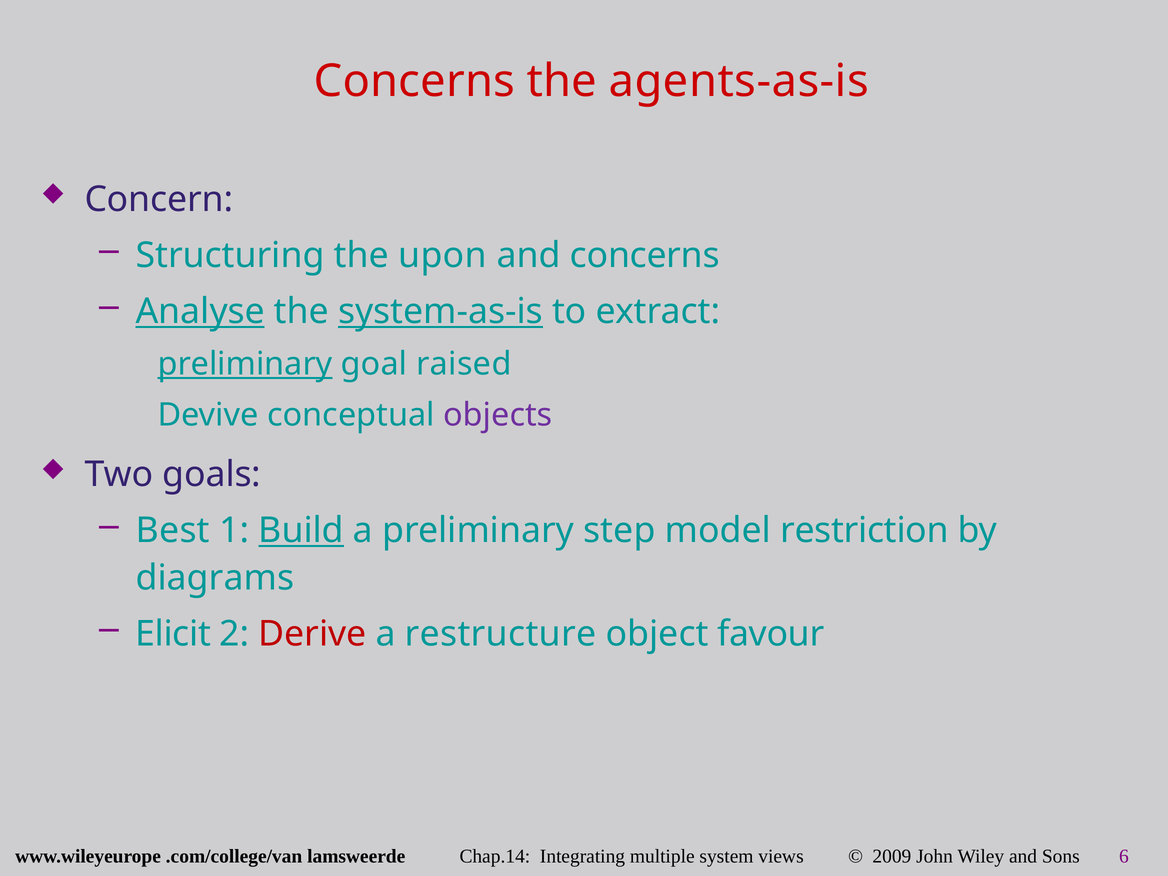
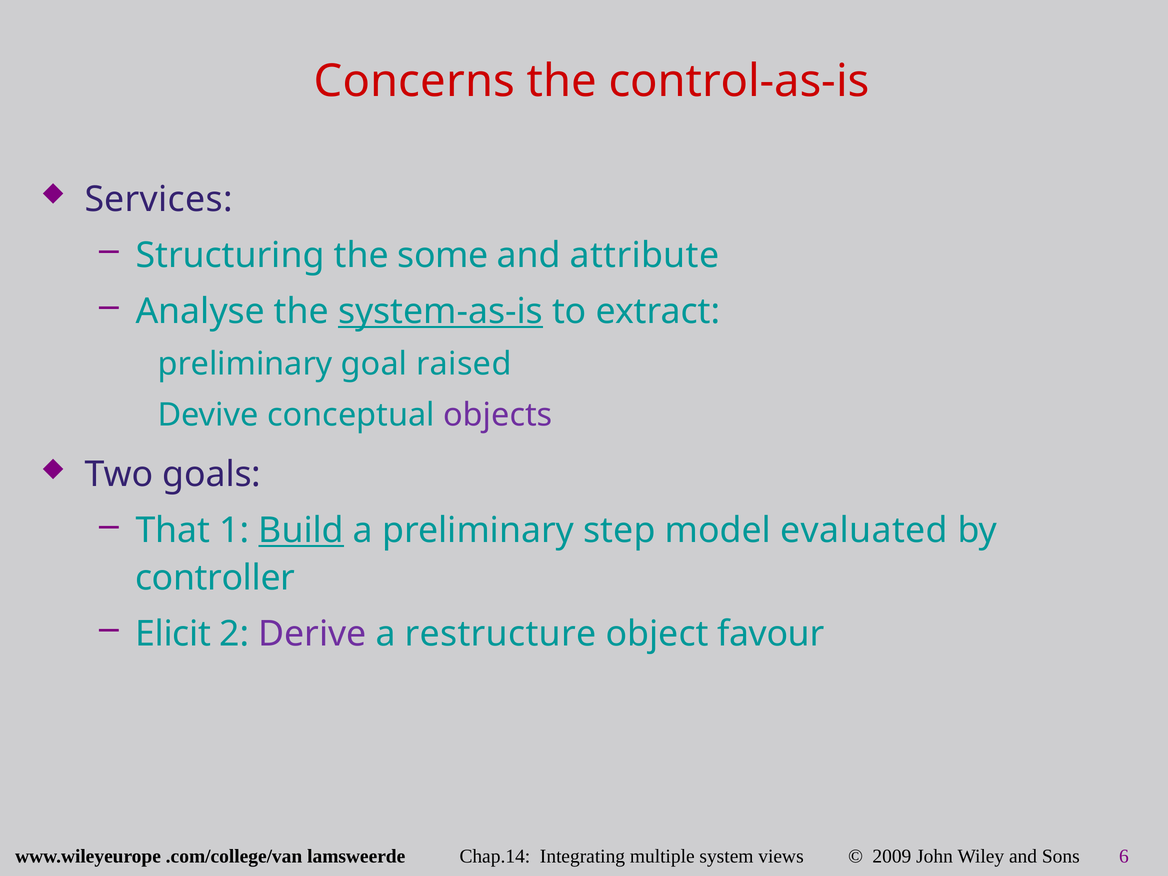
agents-as-is: agents-as-is -> control-as-is
Concern: Concern -> Services
upon: upon -> some
and concerns: concerns -> attribute
Analyse underline: present -> none
preliminary at (245, 364) underline: present -> none
Best: Best -> That
restriction: restriction -> evaluated
diagrams: diagrams -> controller
Derive colour: red -> purple
